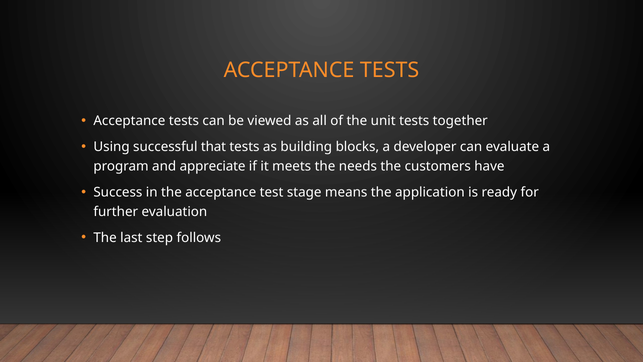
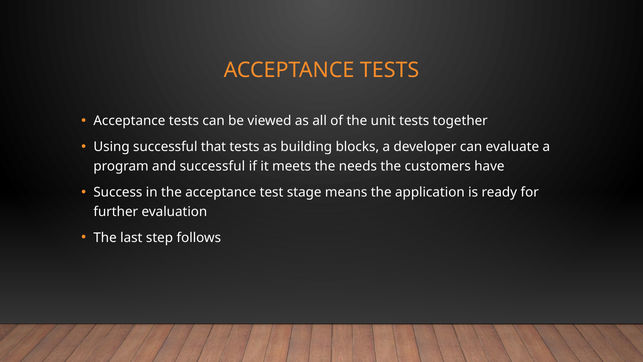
and appreciate: appreciate -> successful
